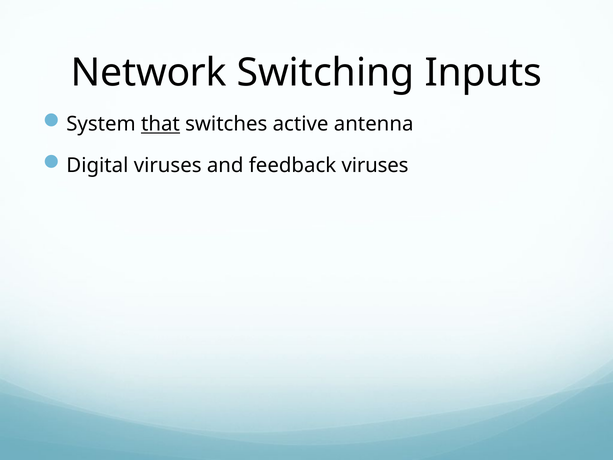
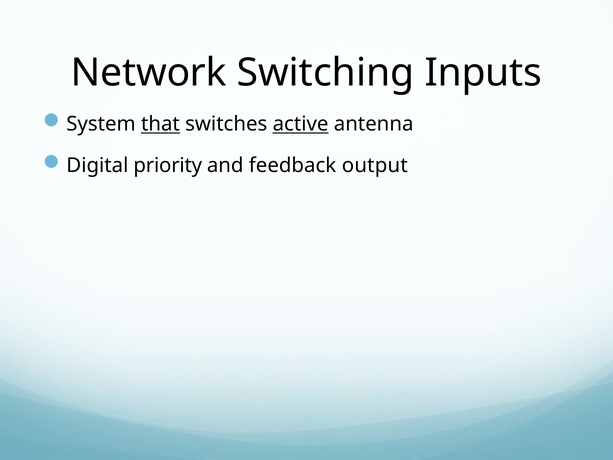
active underline: none -> present
Digital viruses: viruses -> priority
feedback viruses: viruses -> output
